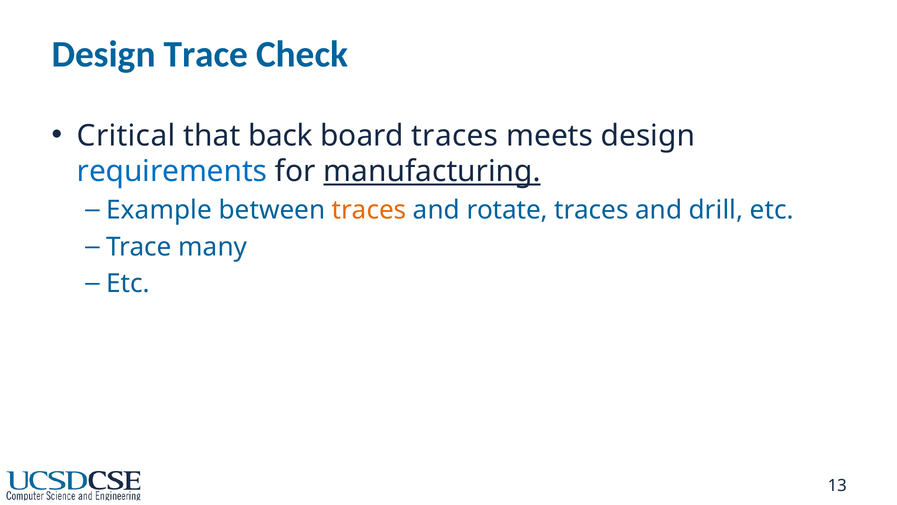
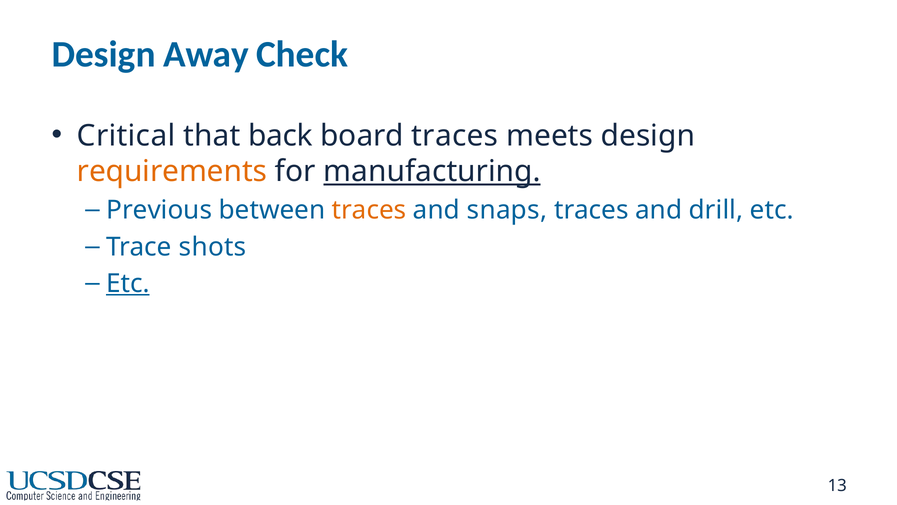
Design Trace: Trace -> Away
requirements colour: blue -> orange
Example: Example -> Previous
rotate: rotate -> snaps
many: many -> shots
Etc at (128, 283) underline: none -> present
